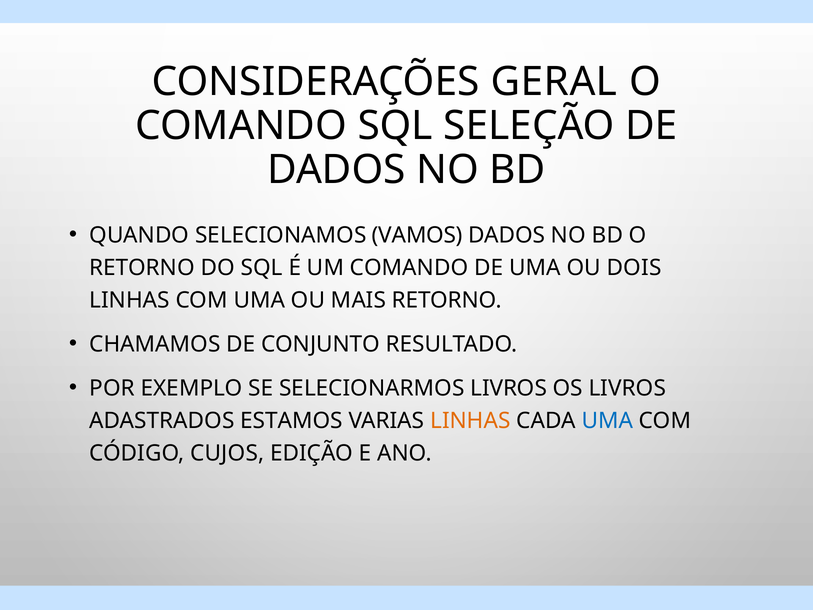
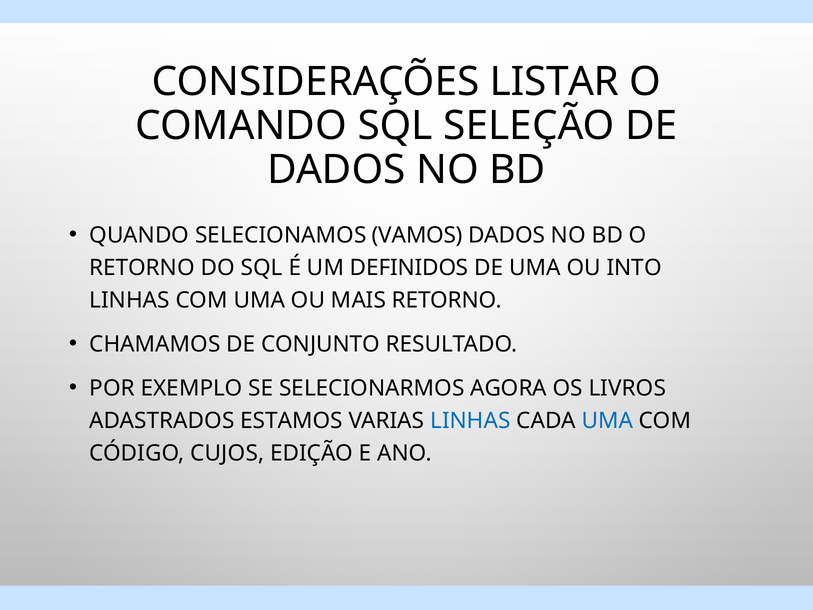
GERAL: GERAL -> LISTAR
UM COMANDO: COMANDO -> DEFINIDOS
DOIS: DOIS -> INTO
SELECIONARMOS LIVROS: LIVROS -> AGORA
LINHAS at (470, 420) colour: orange -> blue
